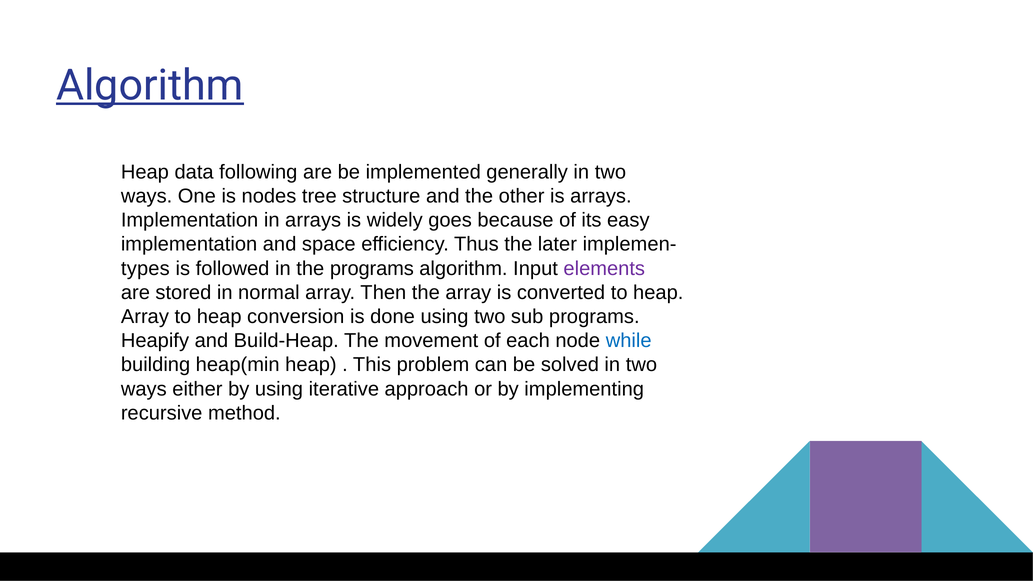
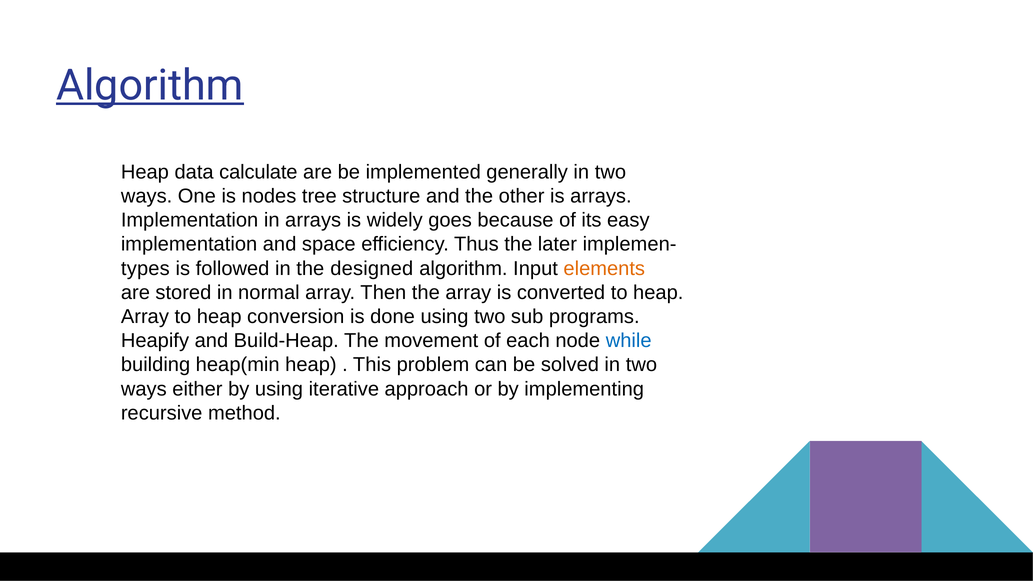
following: following -> calculate
the programs: programs -> designed
elements colour: purple -> orange
